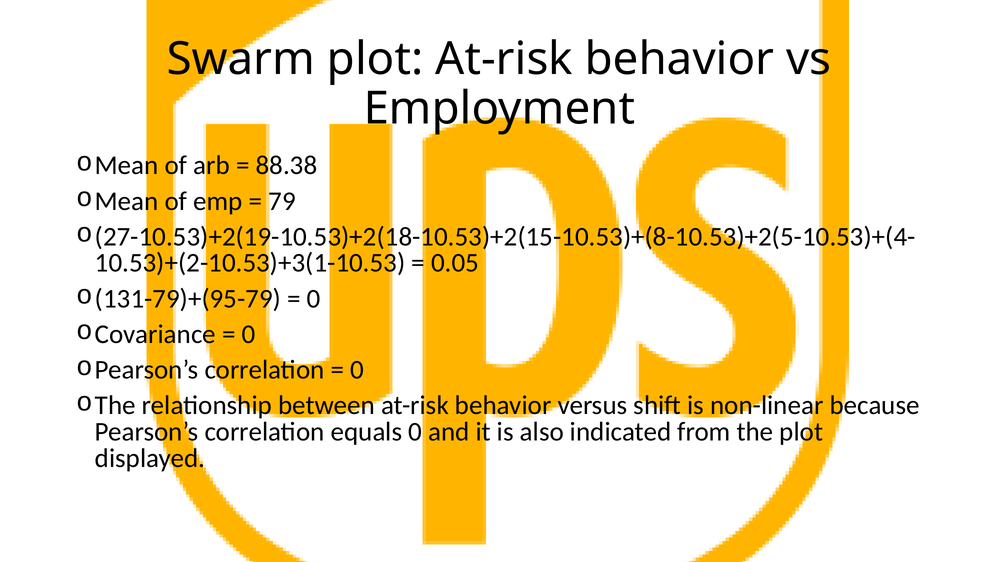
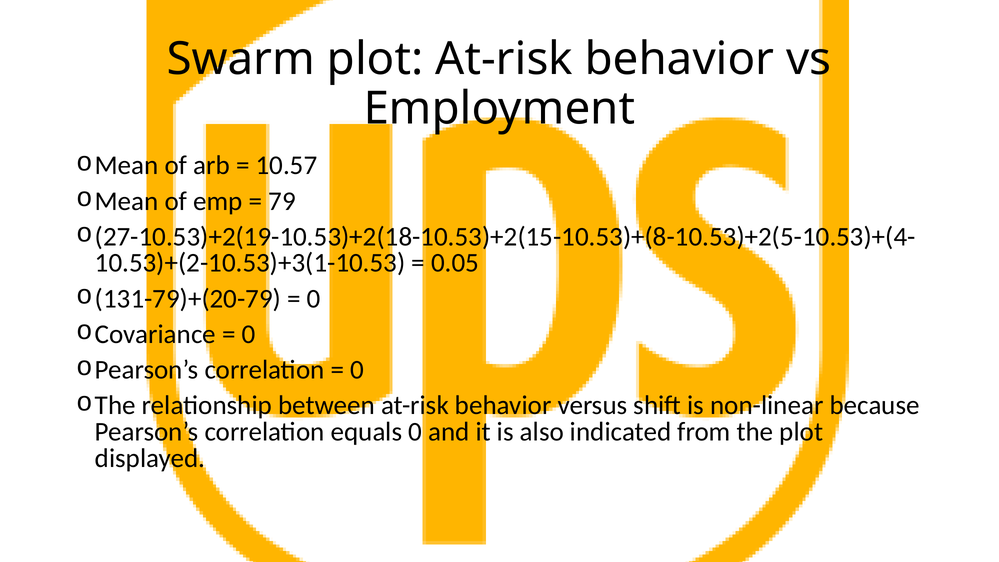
88.38: 88.38 -> 10.57
131-79)+(95-79: 131-79)+(95-79 -> 131-79)+(20-79
